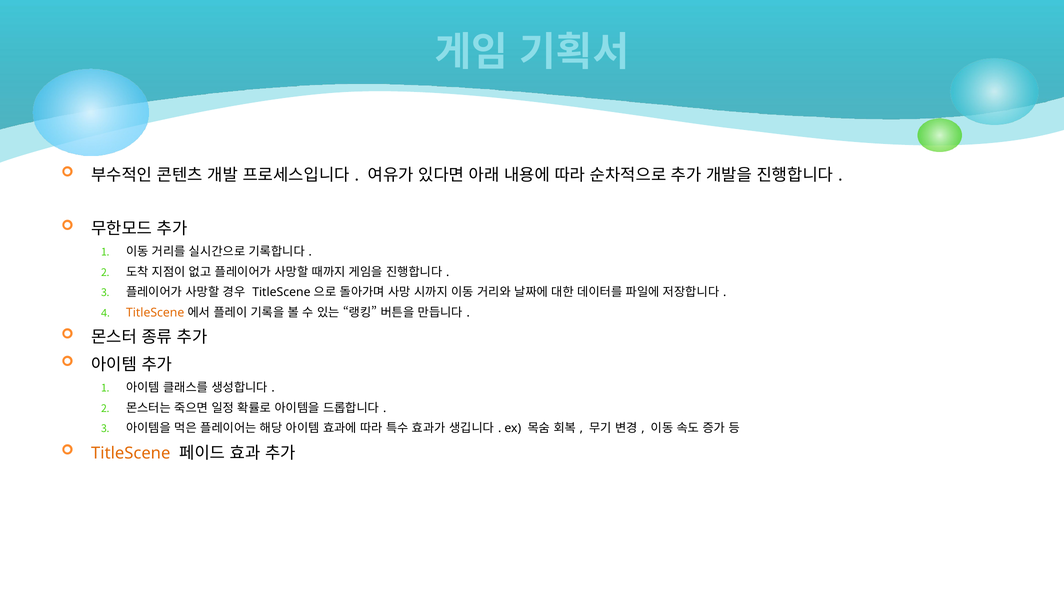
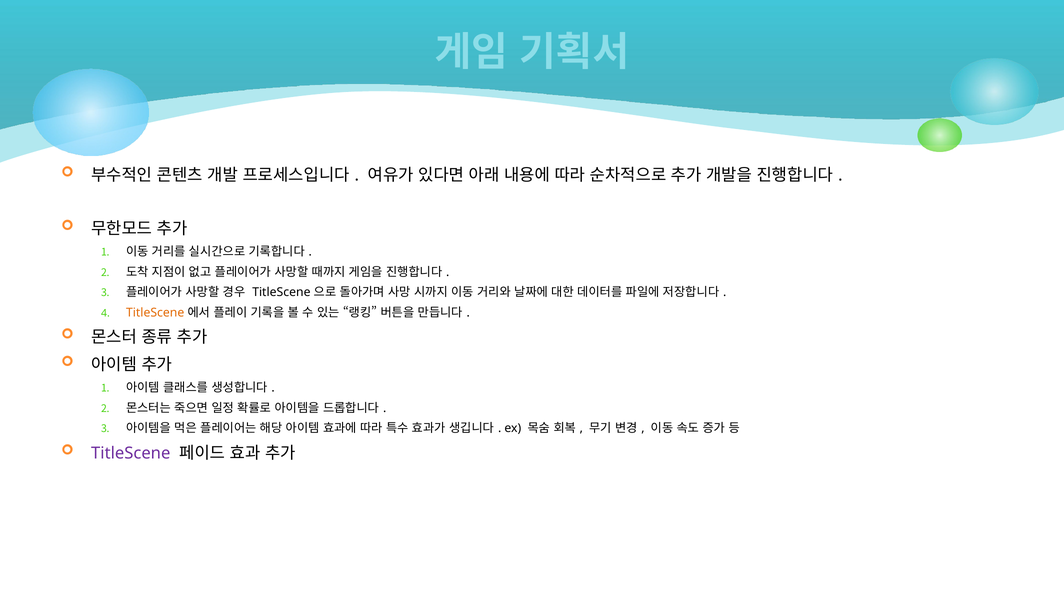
TitleScene at (131, 453) colour: orange -> purple
